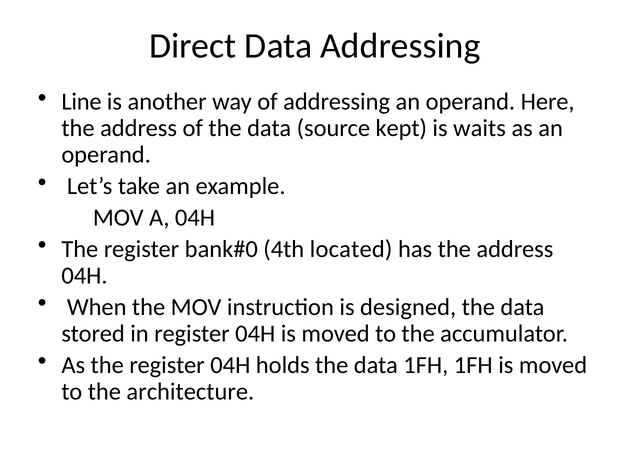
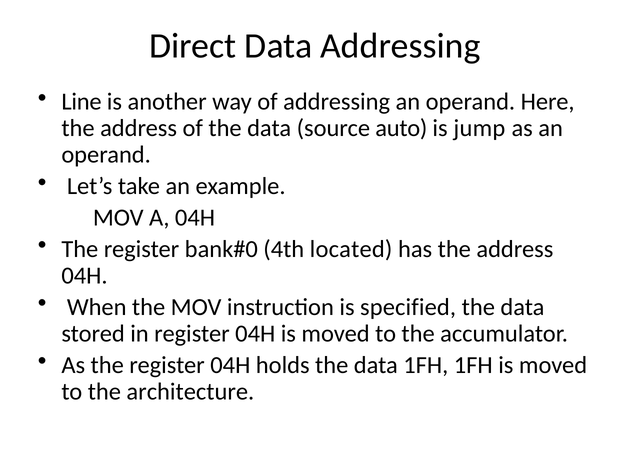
kept: kept -> auto
waits: waits -> jump
designed: designed -> specified
